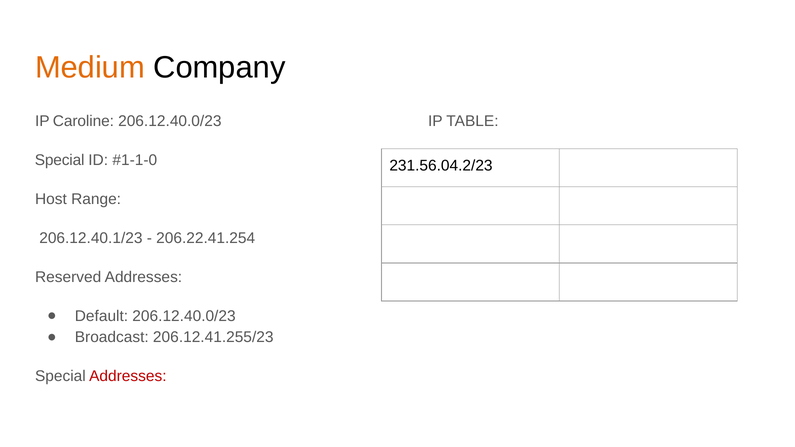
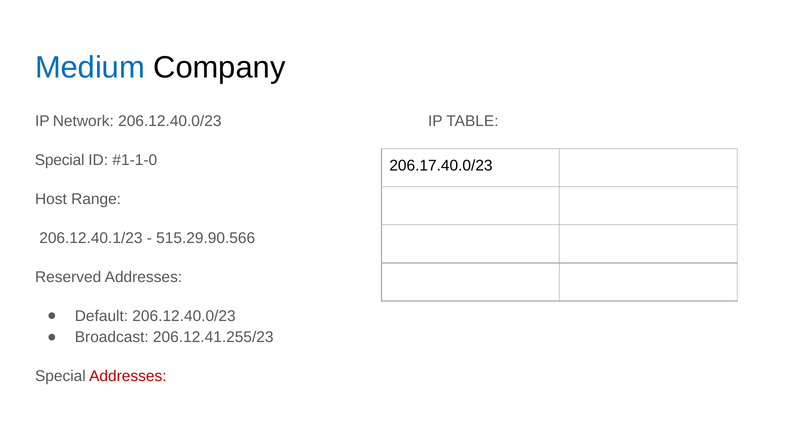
Medium colour: orange -> blue
Caroline: Caroline -> Network
231.56.04.2/23: 231.56.04.2/23 -> 206.17.40.0/23
206.22.41.254: 206.22.41.254 -> 515.29.90.566
